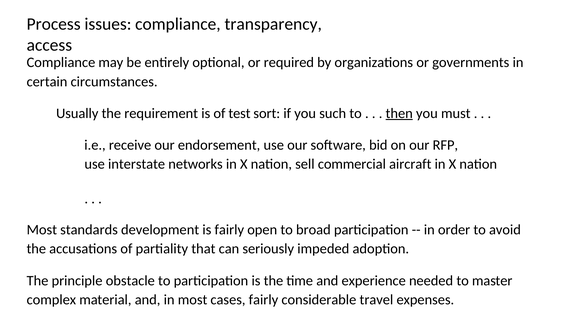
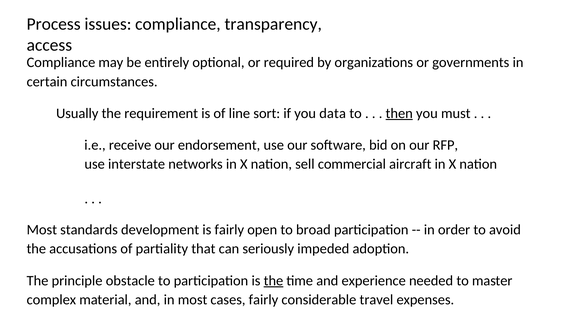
test: test -> line
such: such -> data
the at (273, 281) underline: none -> present
